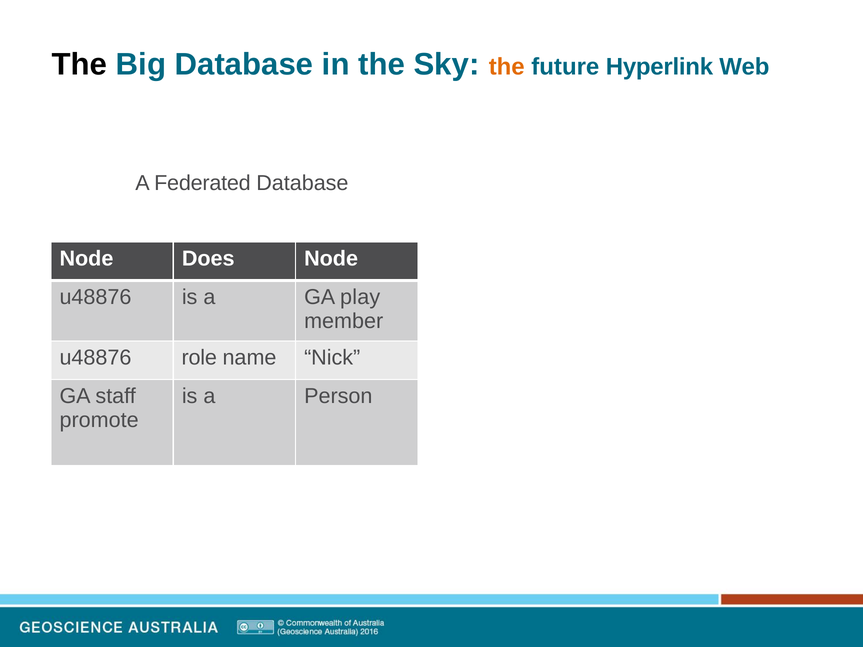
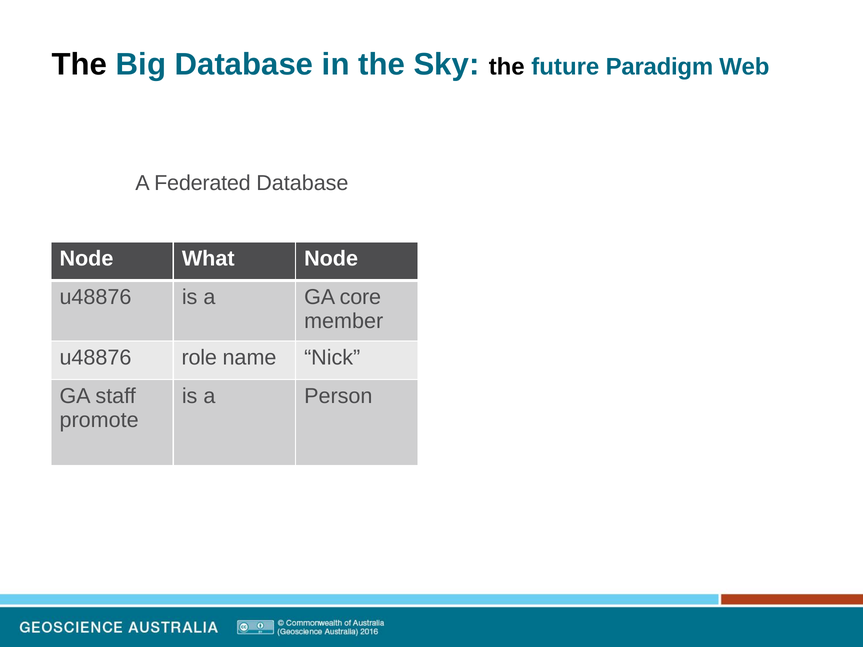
the at (507, 67) colour: orange -> black
Hyperlink: Hyperlink -> Paradigm
Does: Does -> What
play: play -> core
